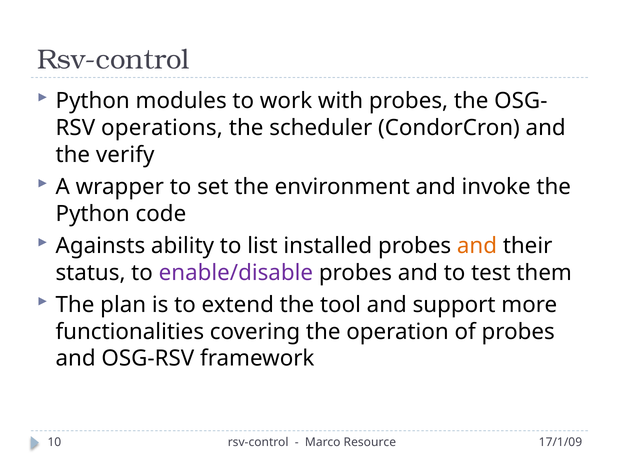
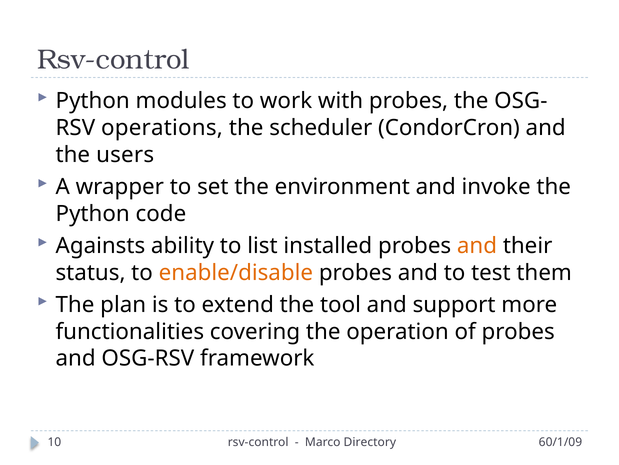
verify: verify -> users
enable/disable colour: purple -> orange
Resource: Resource -> Directory
17/1/09: 17/1/09 -> 60/1/09
